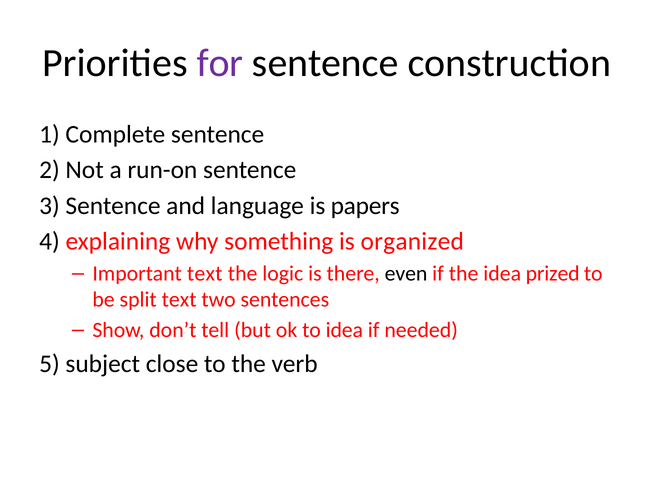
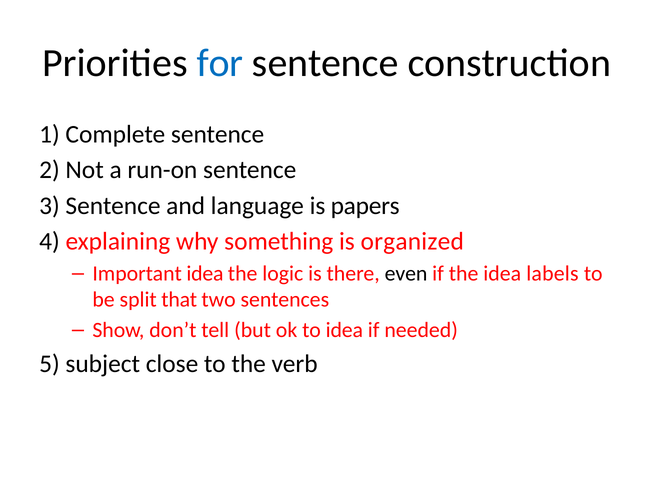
for colour: purple -> blue
Important text: text -> idea
prized: prized -> labels
split text: text -> that
